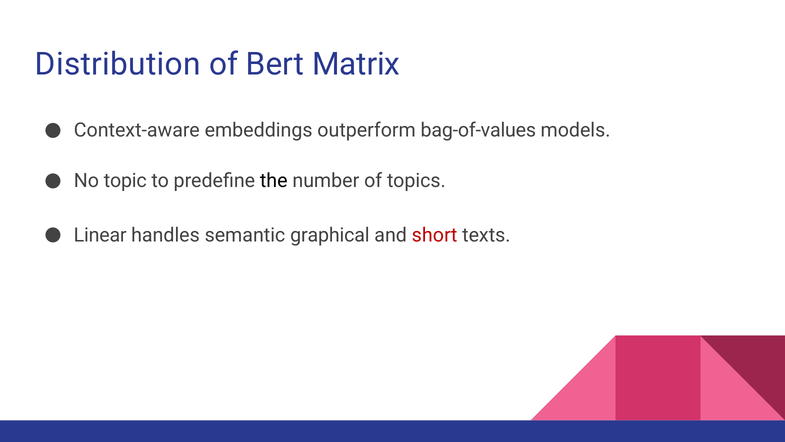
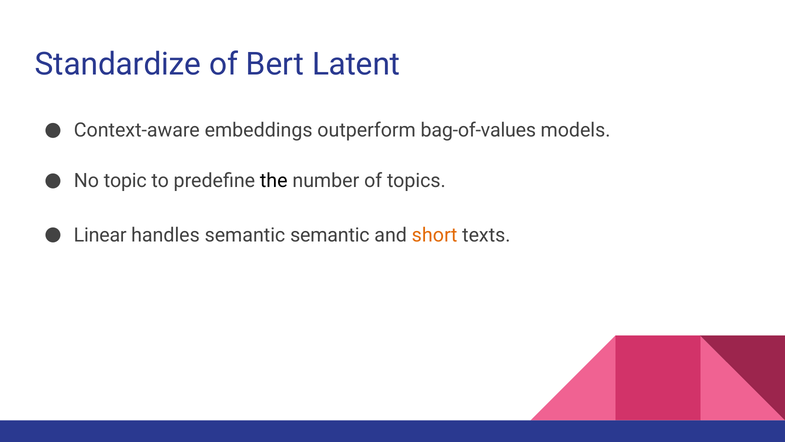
Distribution: Distribution -> Standardize
Matrix: Matrix -> Latent
semantic graphical: graphical -> semantic
short colour: red -> orange
